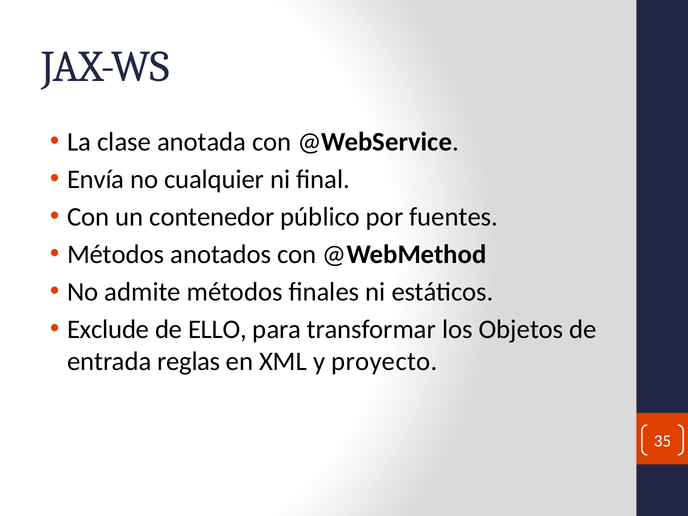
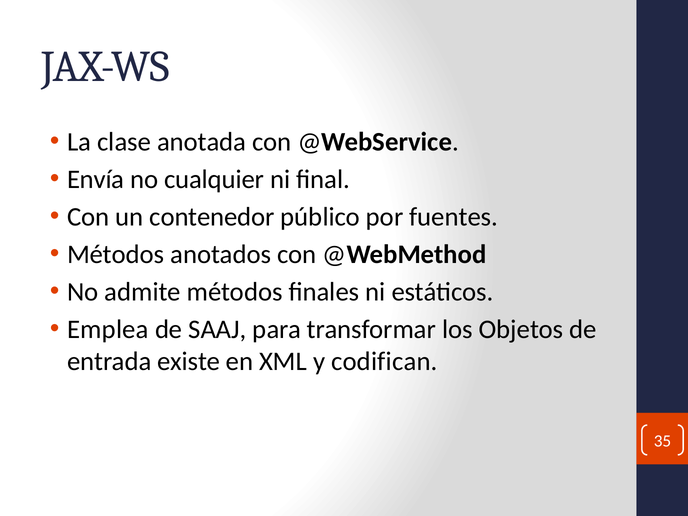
Exclude: Exclude -> Emplea
ELLO: ELLO -> SAAJ
reglas: reglas -> existe
proyecto: proyecto -> codifican
